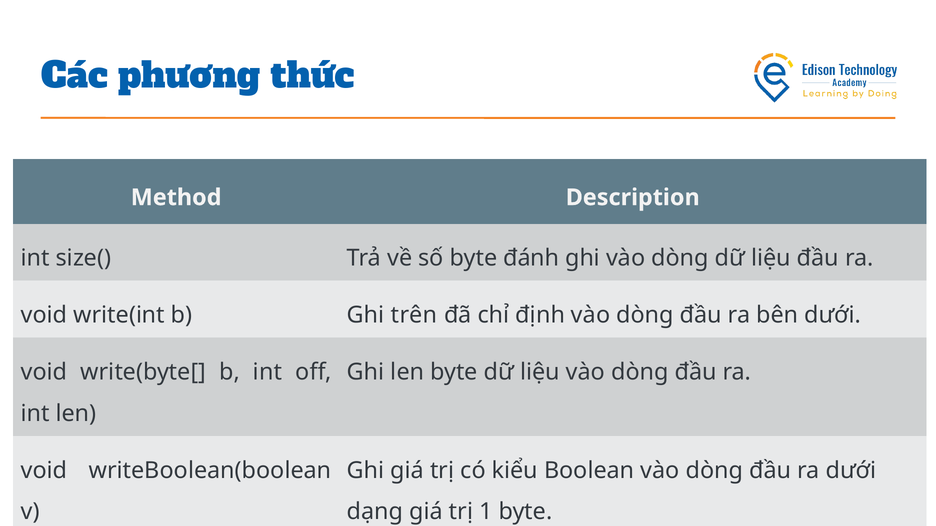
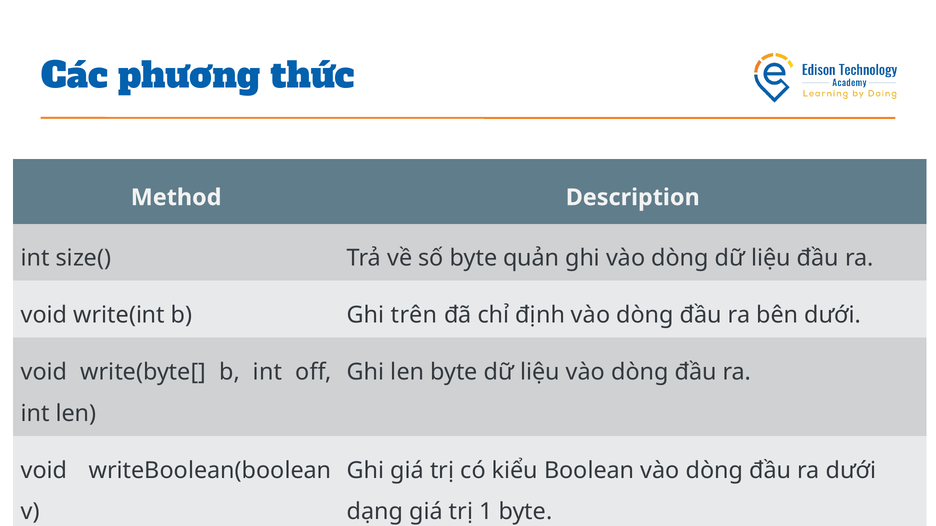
đánh: đánh -> quản
